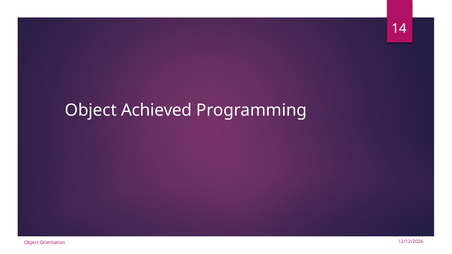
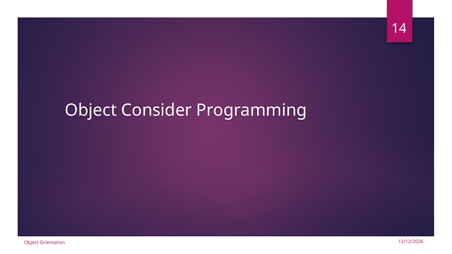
Achieved: Achieved -> Consider
